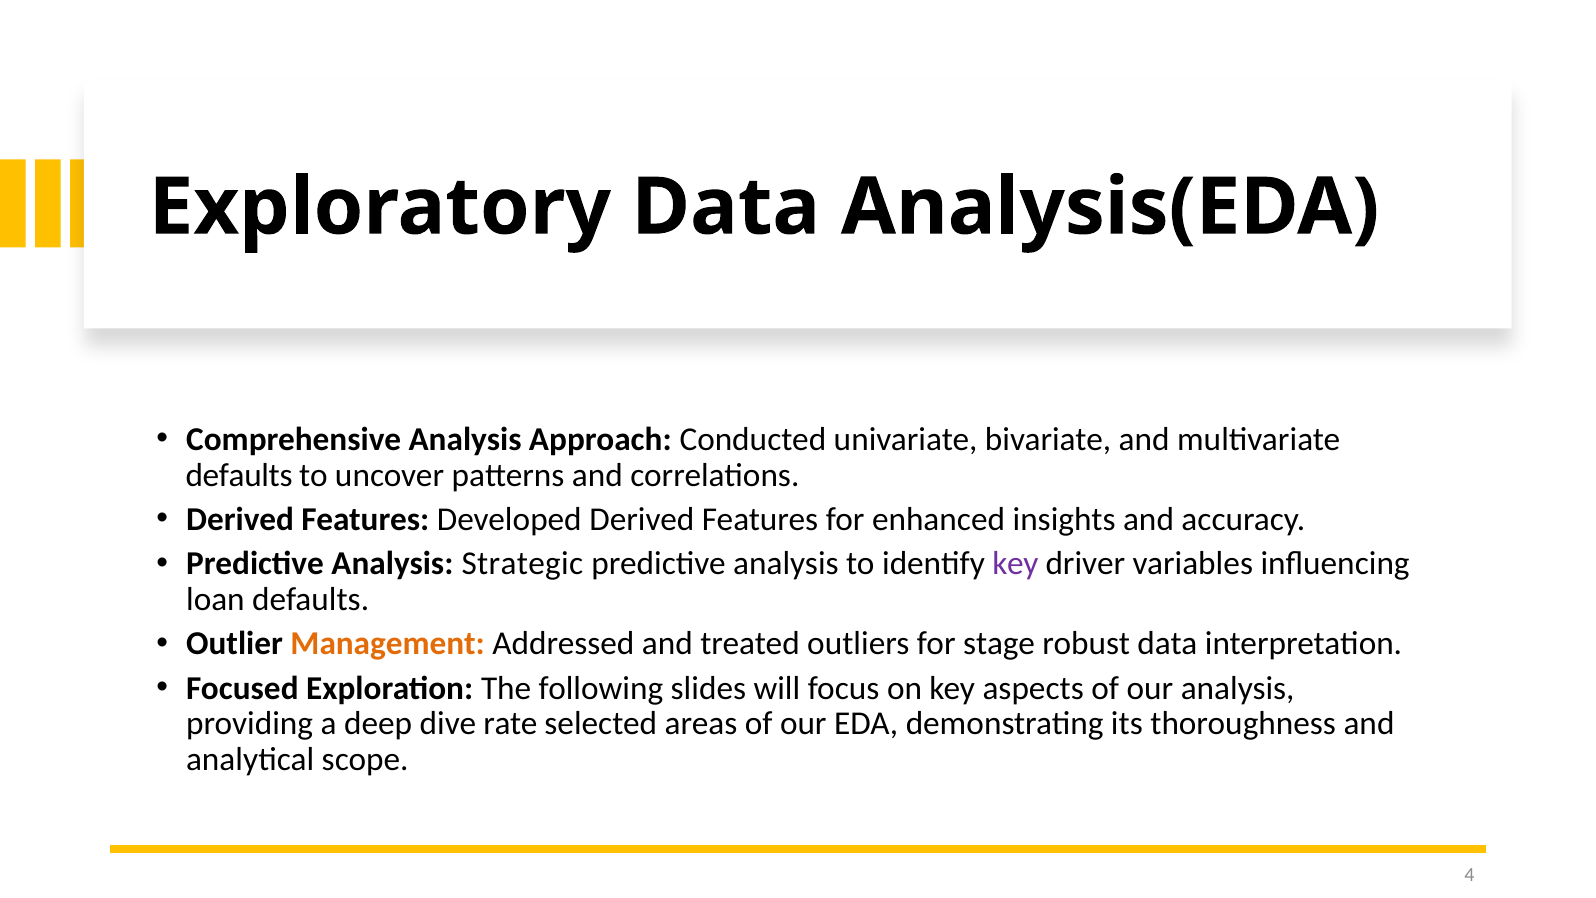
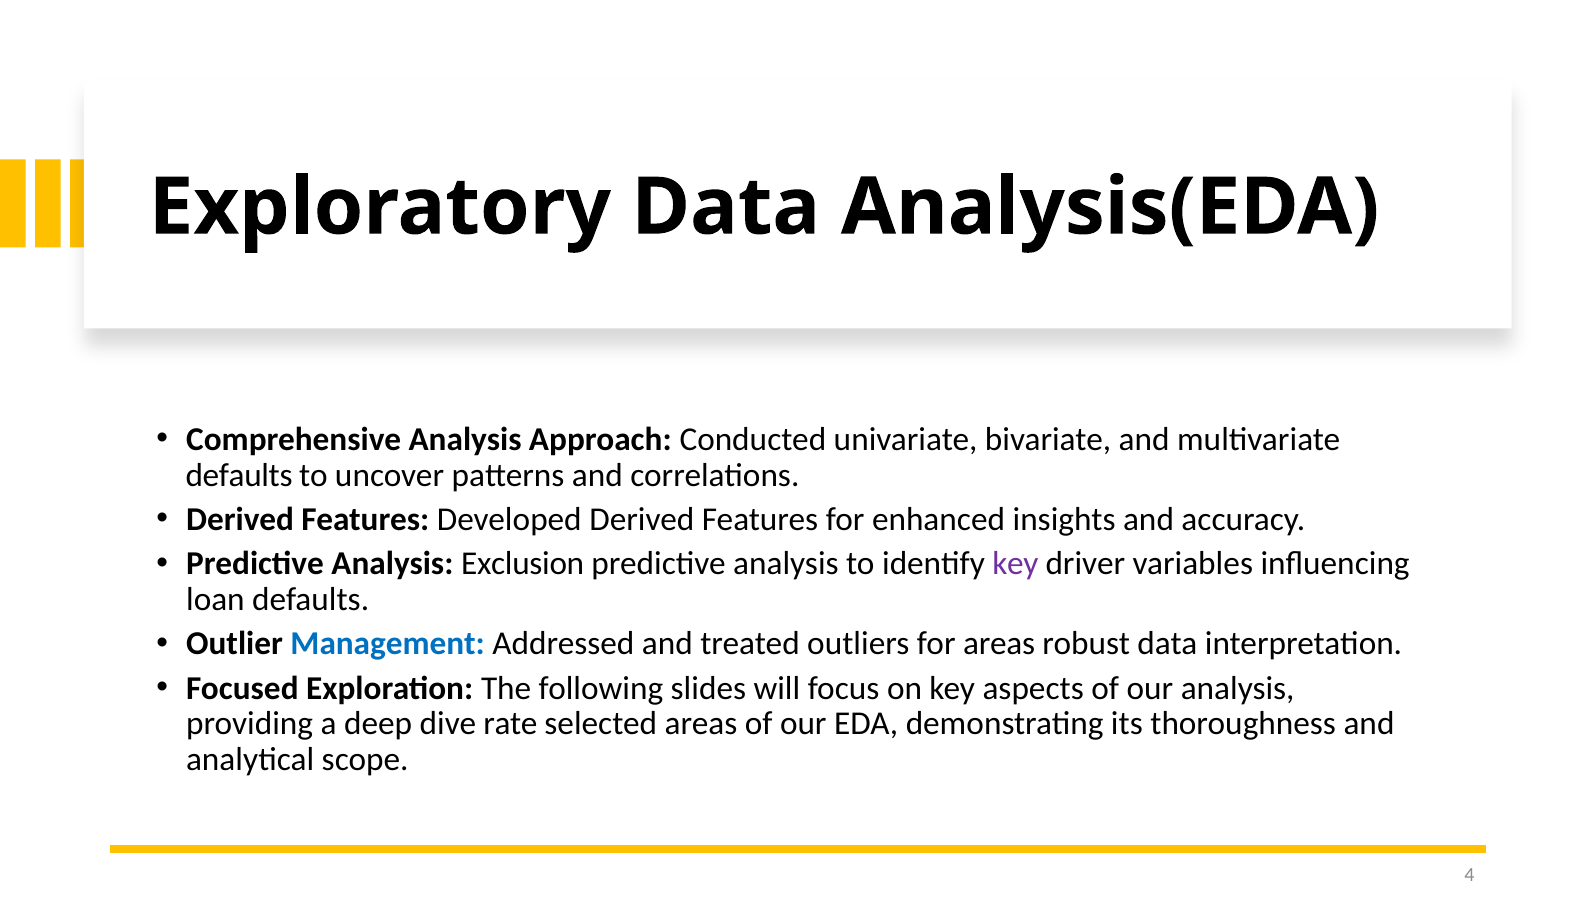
Strategic: Strategic -> Exclusion
Management colour: orange -> blue
for stage: stage -> areas
